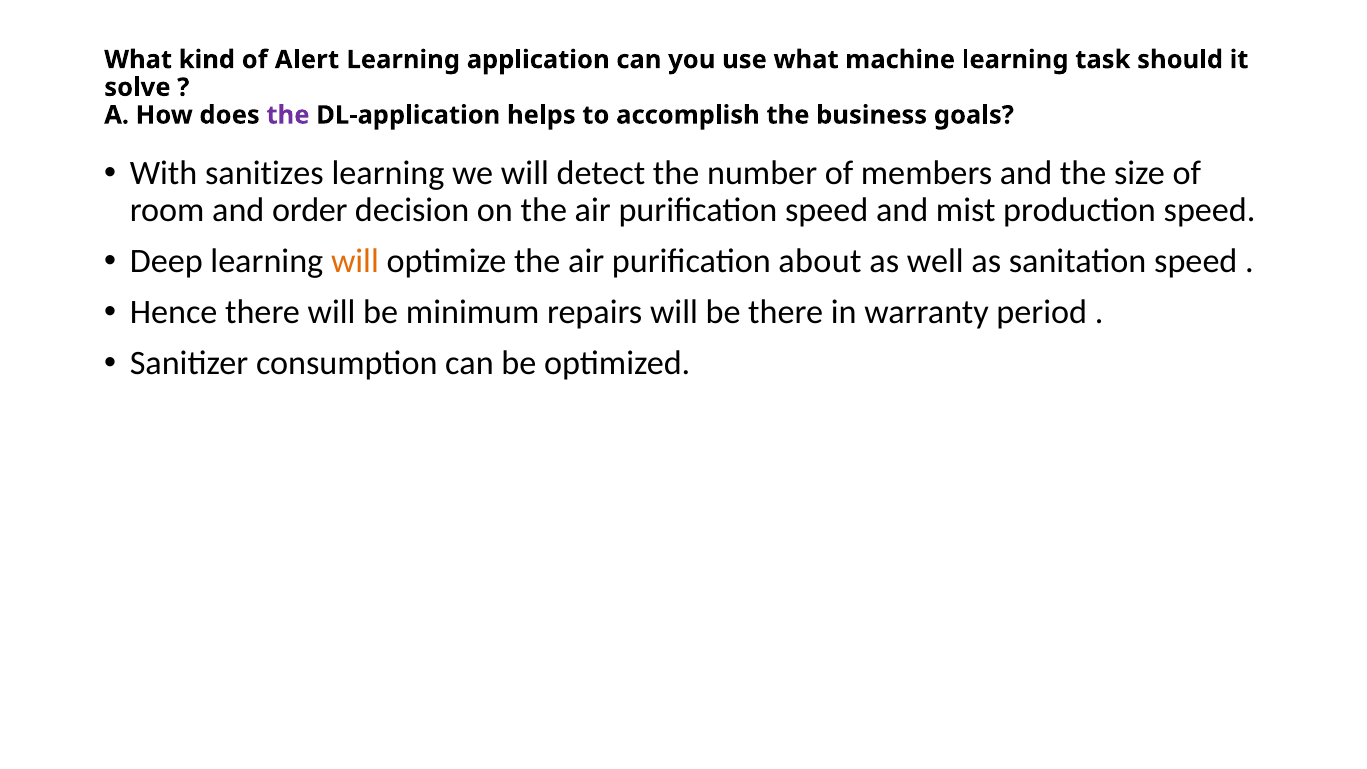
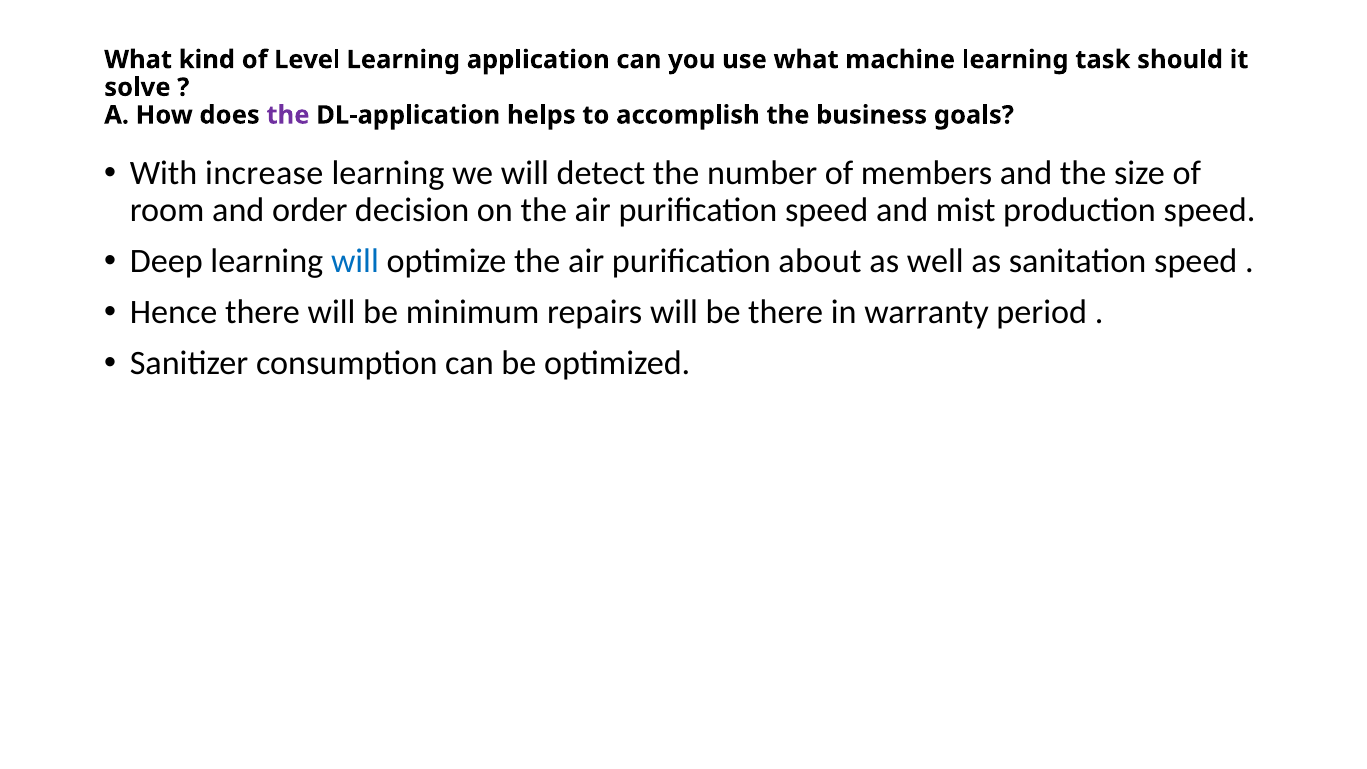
Alert: Alert -> Level
sanitizes: sanitizes -> increase
will at (355, 261) colour: orange -> blue
